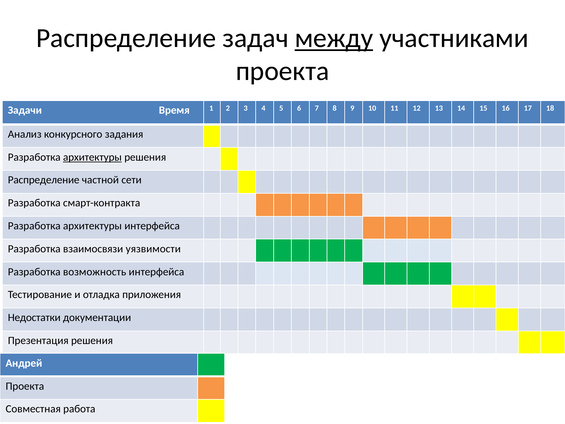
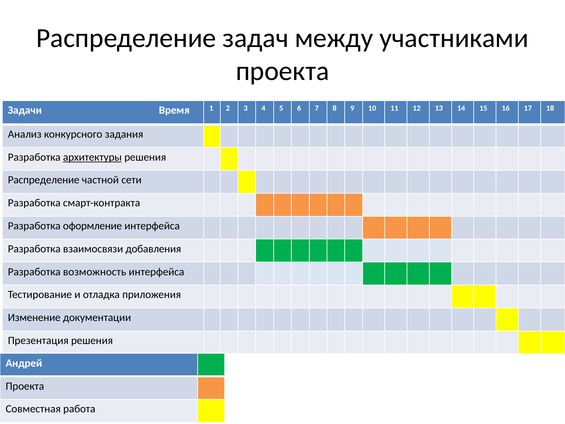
между underline: present -> none
архитектуры at (92, 226): архитектуры -> оформление
уязвимости: уязвимости -> добавления
Недостатки: Недостатки -> Изменение
